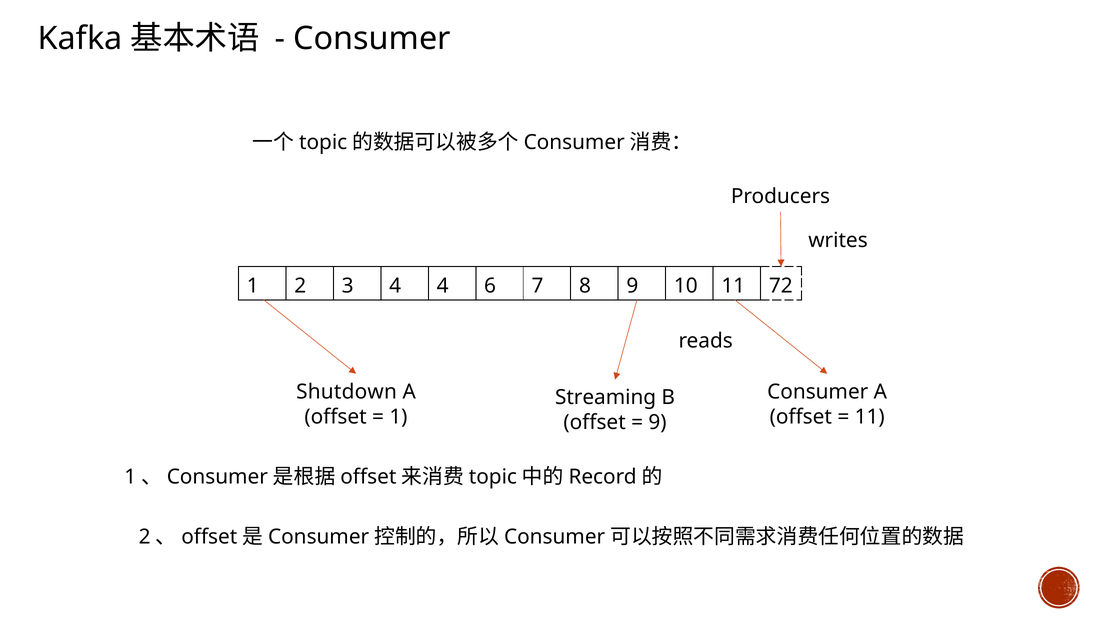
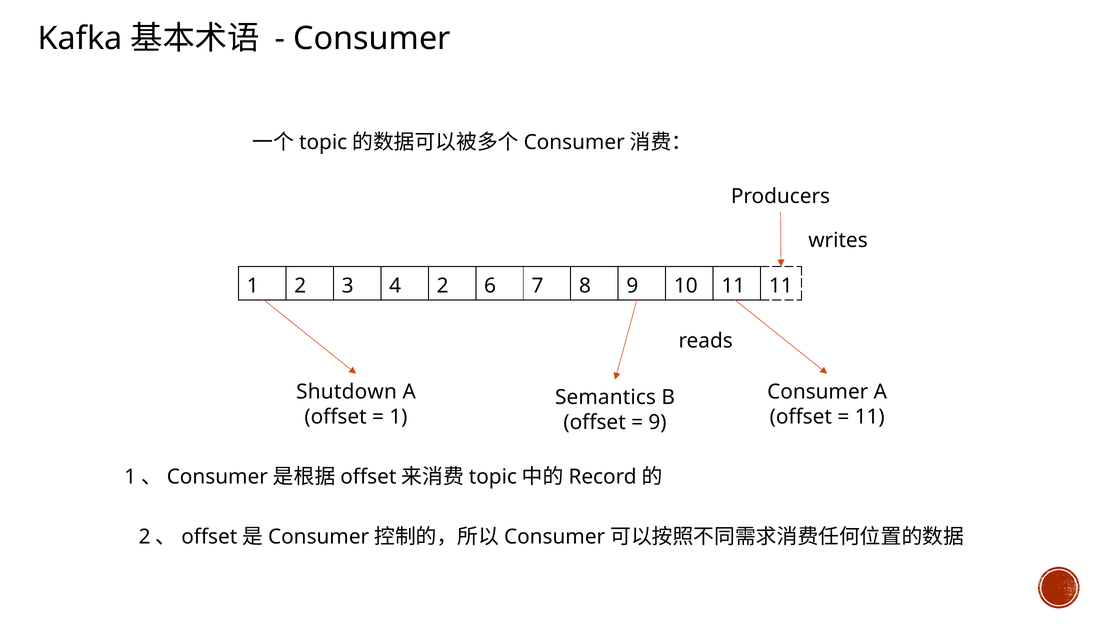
4 4: 4 -> 2
11 72: 72 -> 11
Streaming: Streaming -> Semantics
